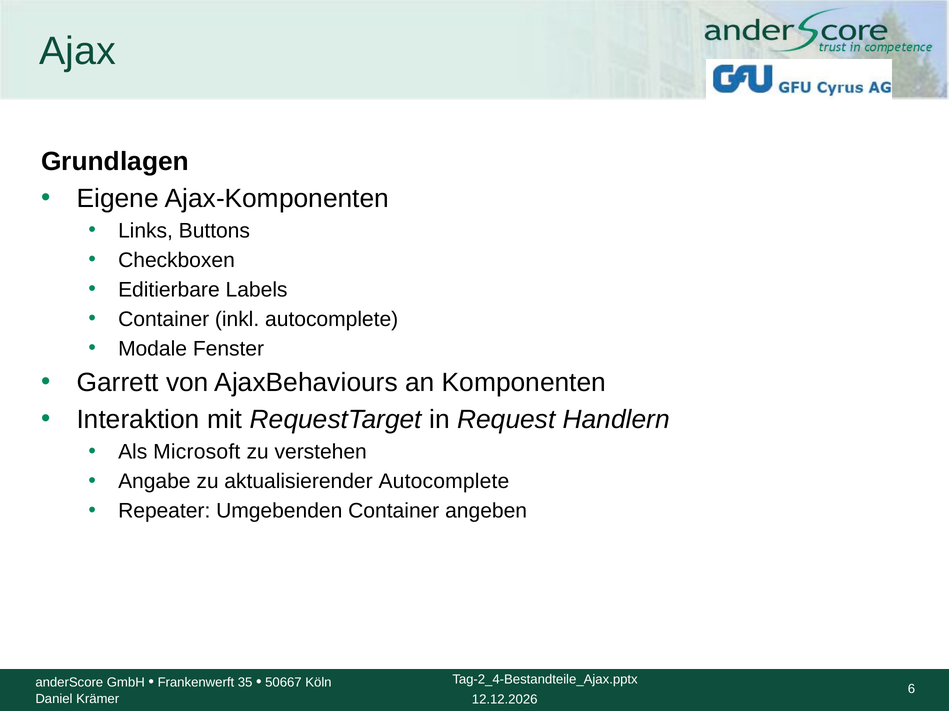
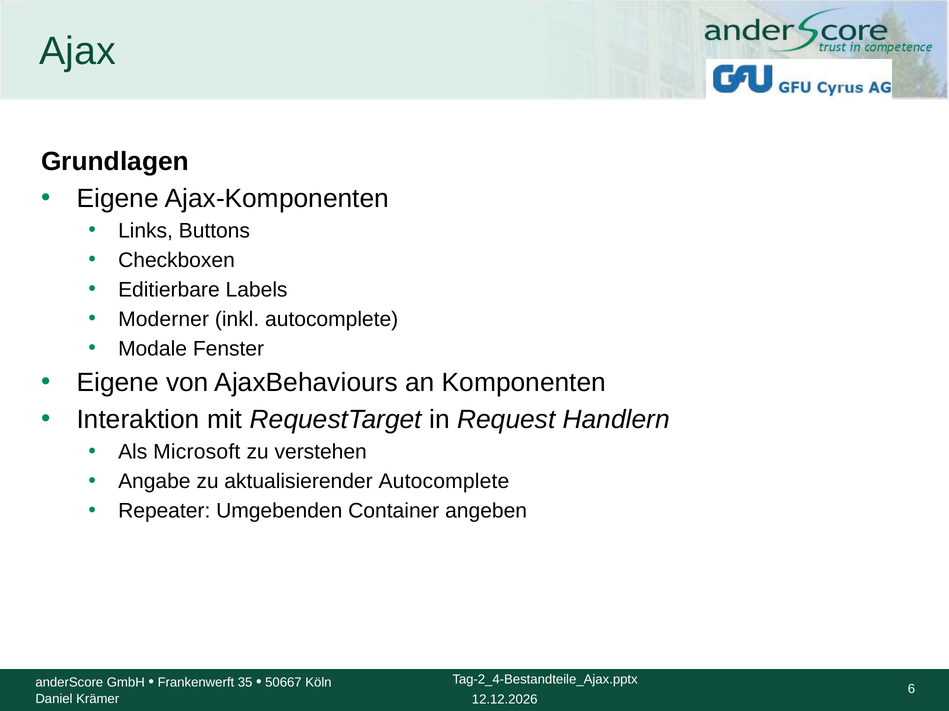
Container at (164, 319): Container -> Moderner
Garrett at (118, 383): Garrett -> Eigene
